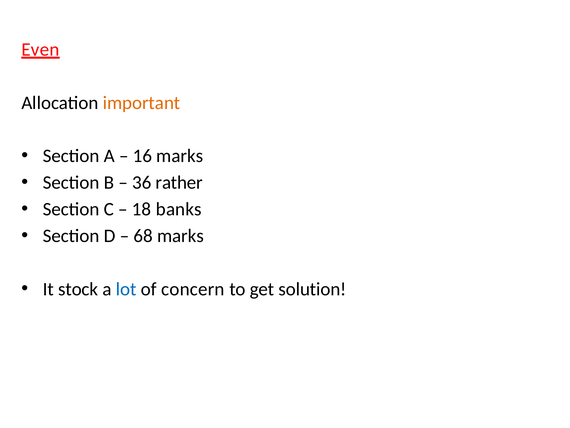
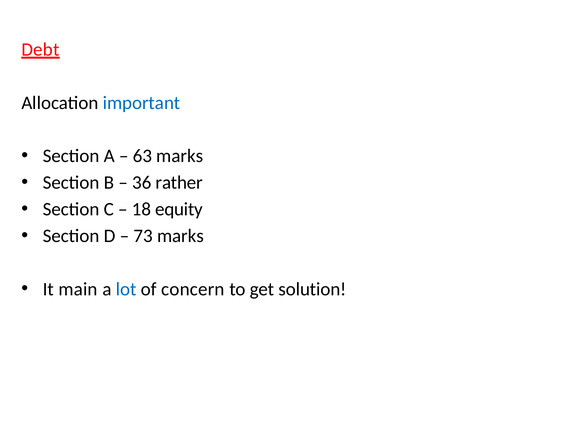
Even: Even -> Debt
important colour: orange -> blue
16: 16 -> 63
banks: banks -> equity
68: 68 -> 73
stock: stock -> main
